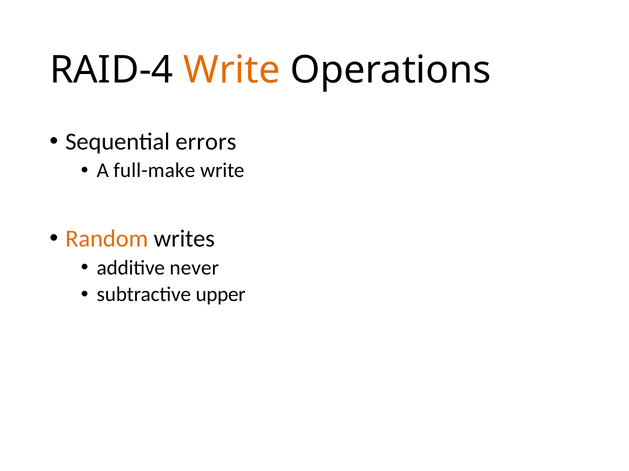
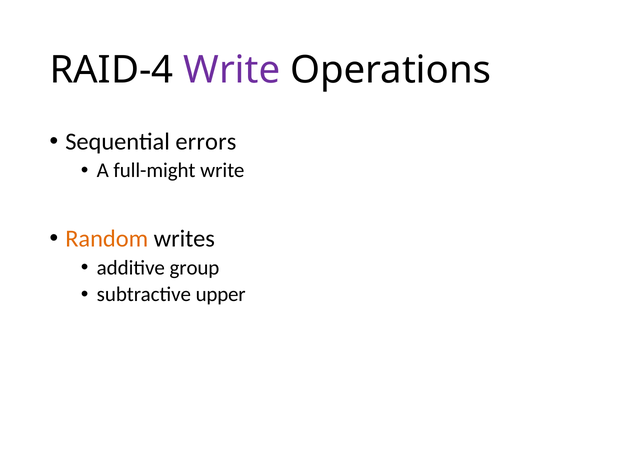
Write at (232, 70) colour: orange -> purple
full-make: full-make -> full-might
never: never -> group
